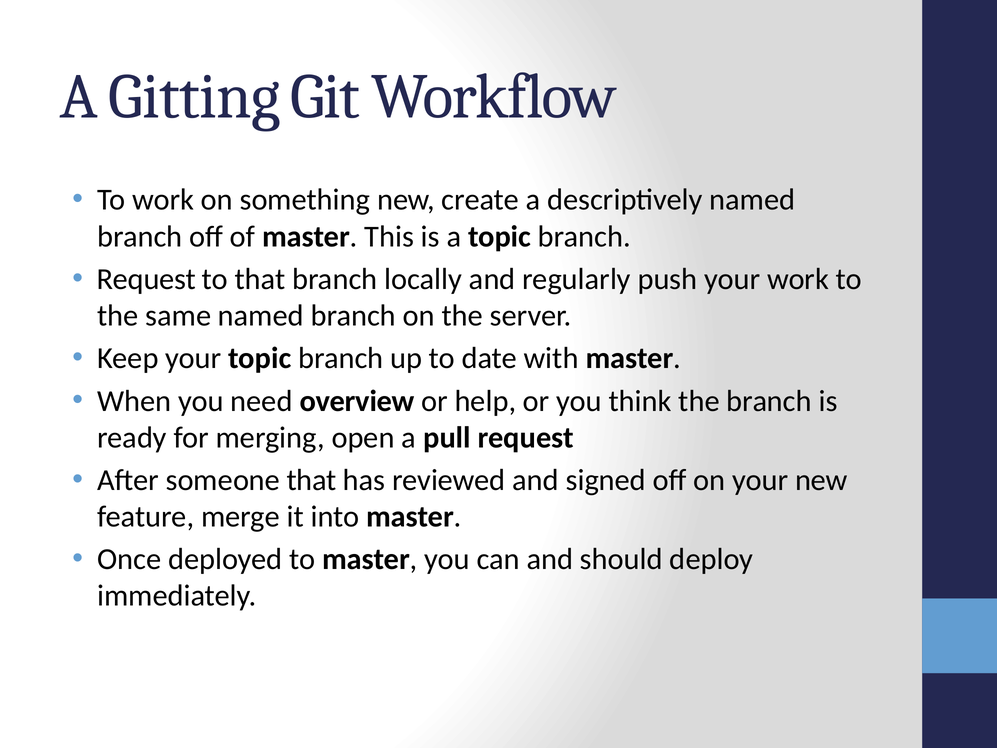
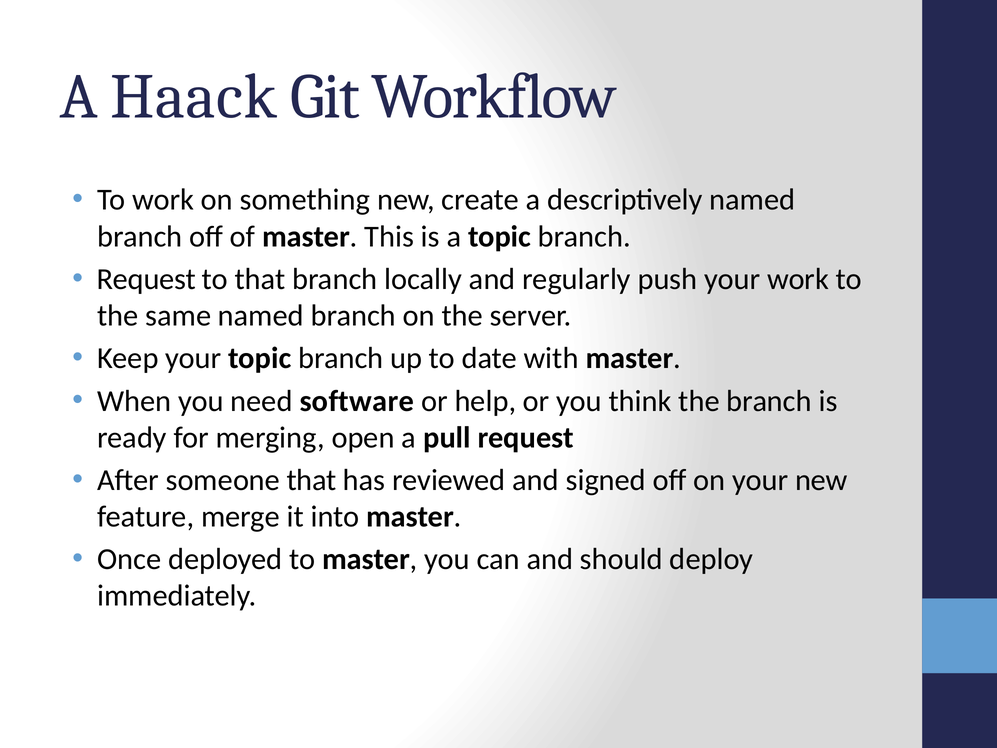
Gitting: Gitting -> Haack
overview: overview -> software
